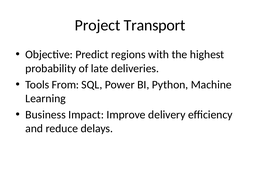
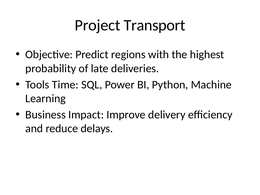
From: From -> Time
